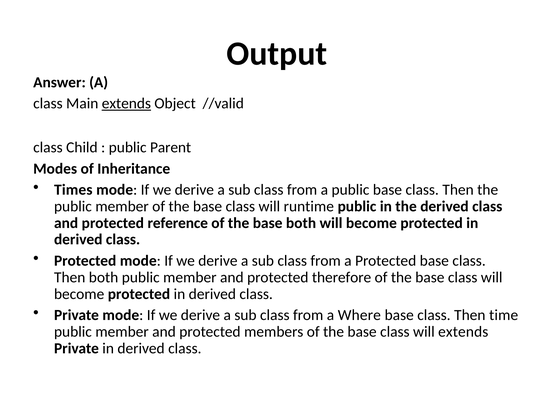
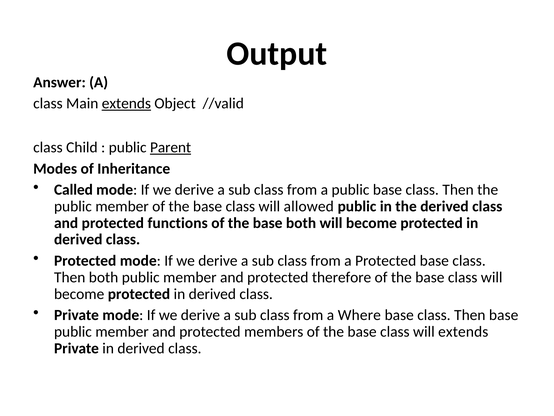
Parent underline: none -> present
Times: Times -> Called
runtime: runtime -> allowed
reference: reference -> functions
Then time: time -> base
